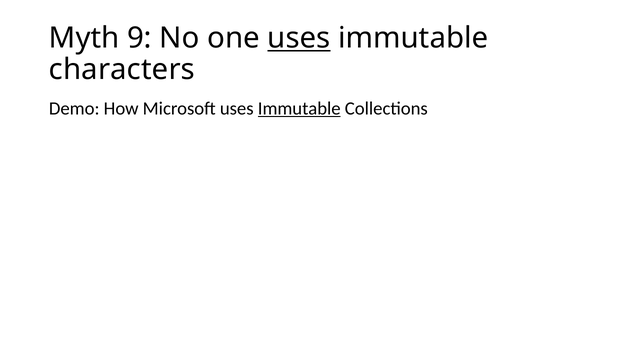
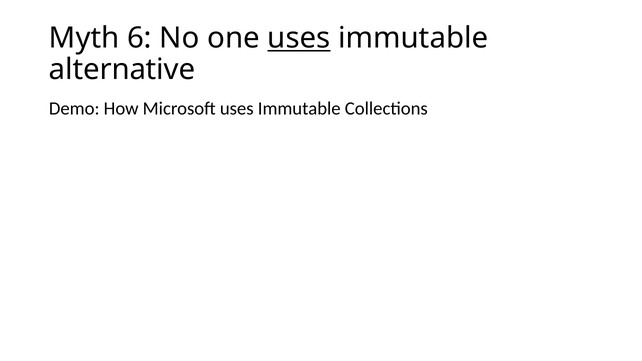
9: 9 -> 6
characters: characters -> alternative
Immutable at (299, 109) underline: present -> none
